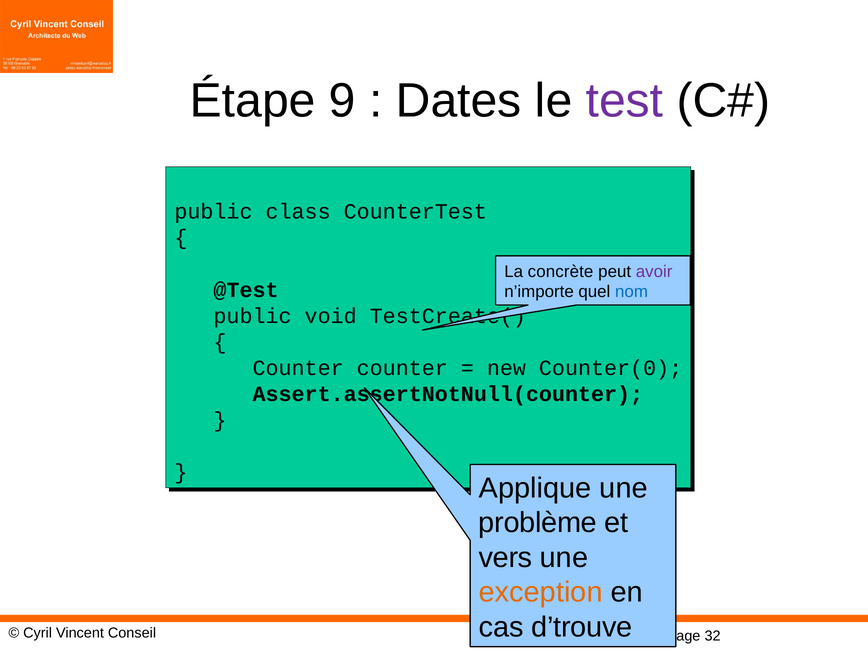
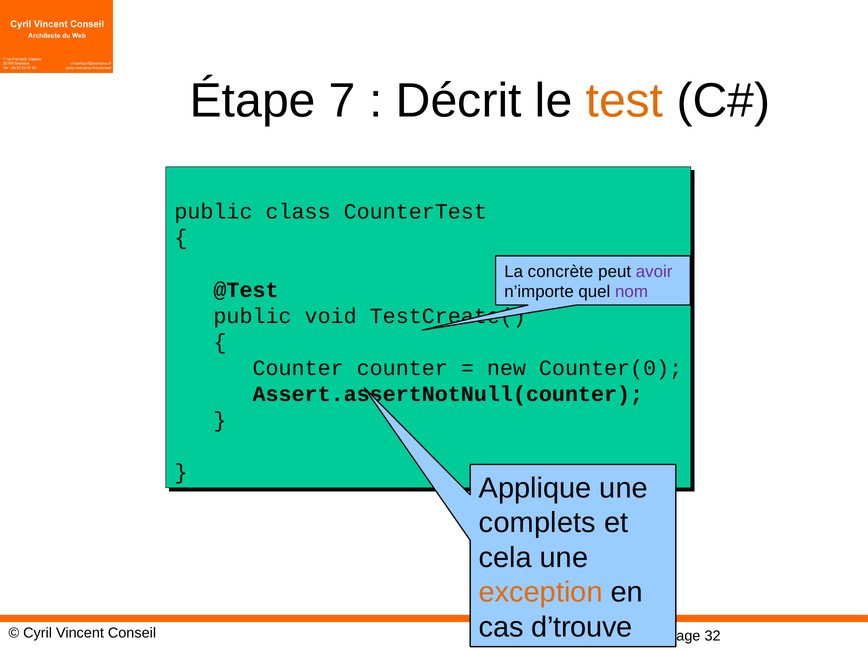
9: 9 -> 7
Dates: Dates -> Décrit
test colour: purple -> orange
nom colour: blue -> purple
problème: problème -> complets
vers: vers -> cela
